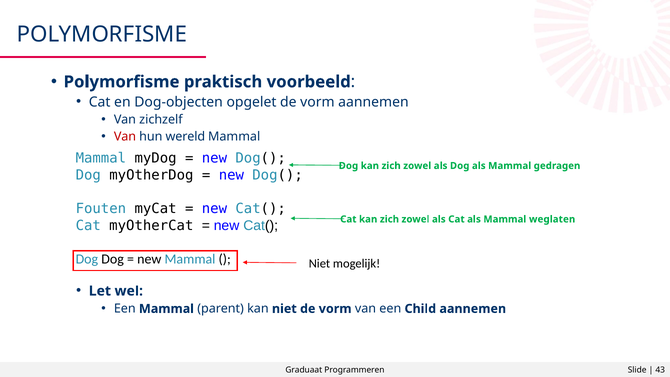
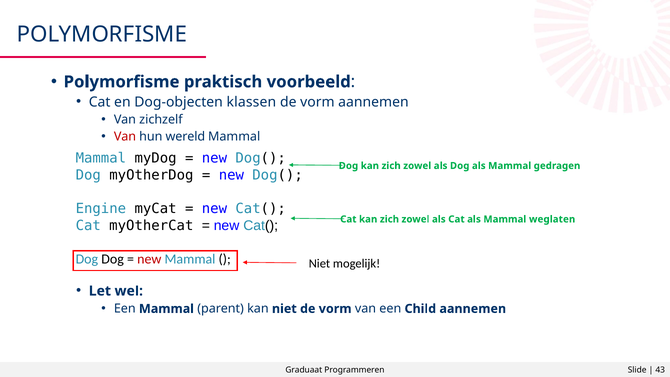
opgelet: opgelet -> klassen
Fouten: Fouten -> Engine
new at (149, 259) colour: black -> red
